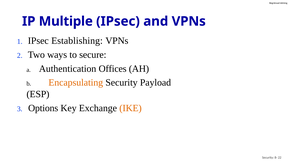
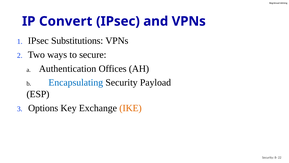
Multiple: Multiple -> Convert
Establishing: Establishing -> Substitutions
Encapsulating colour: orange -> blue
